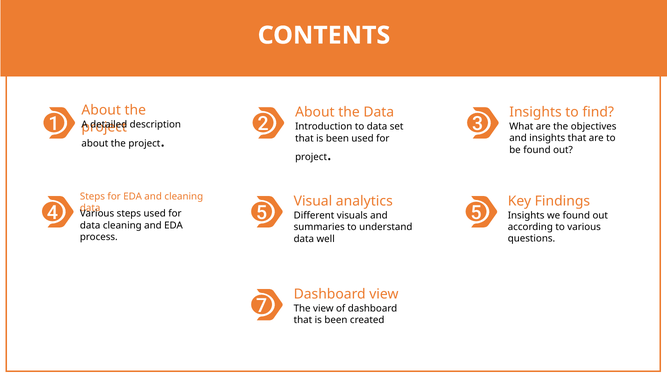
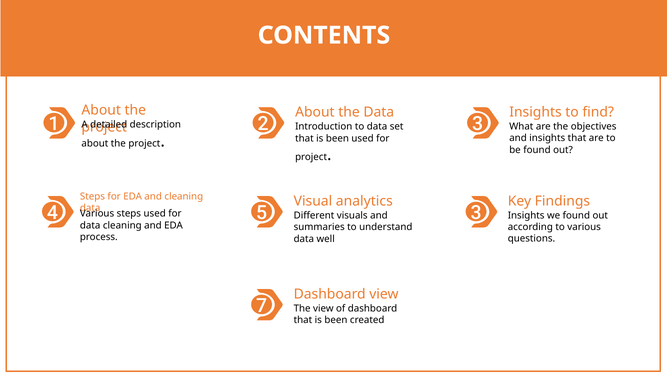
5 5: 5 -> 3
